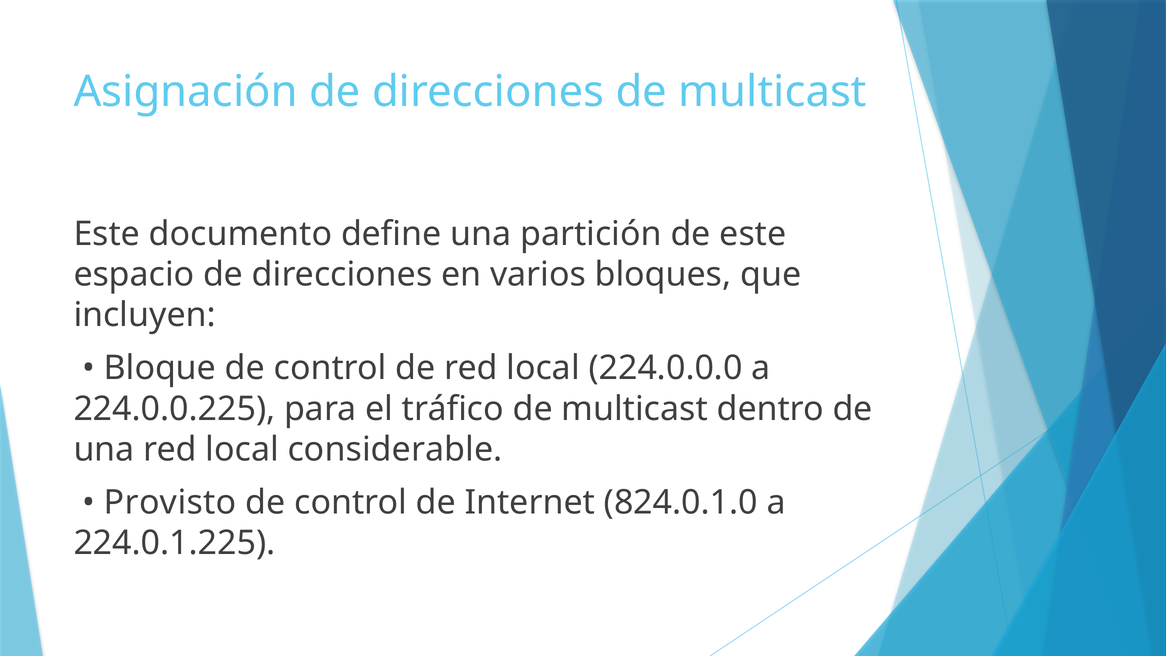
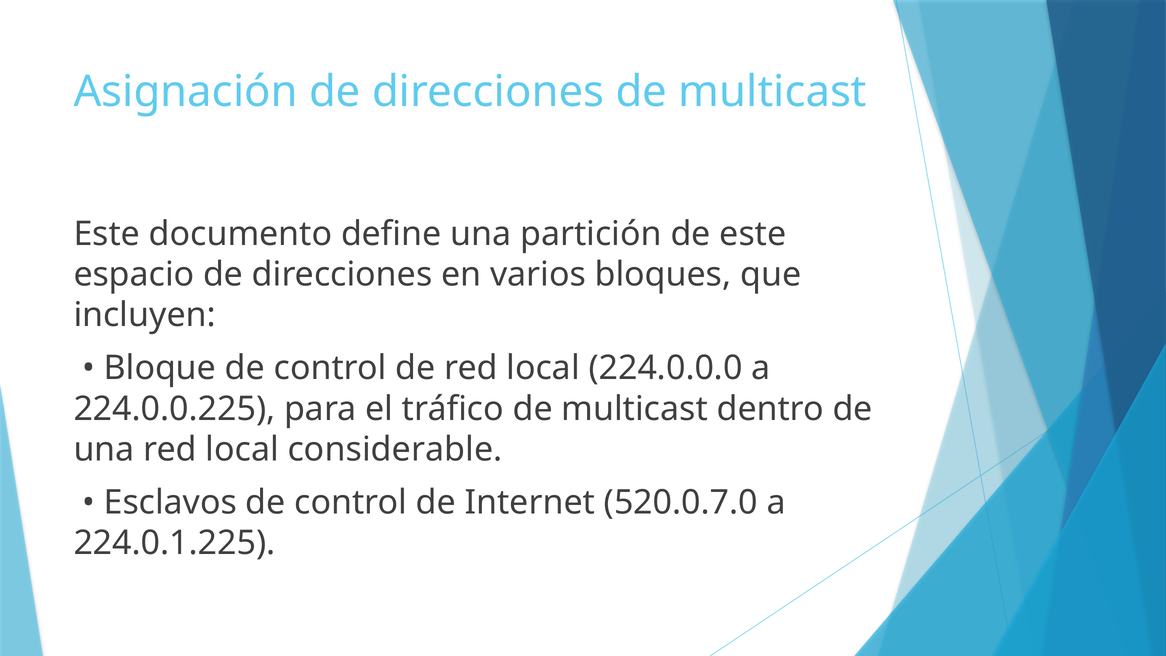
Provisto: Provisto -> Esclavos
824.0.1.0: 824.0.1.0 -> 520.0.7.0
